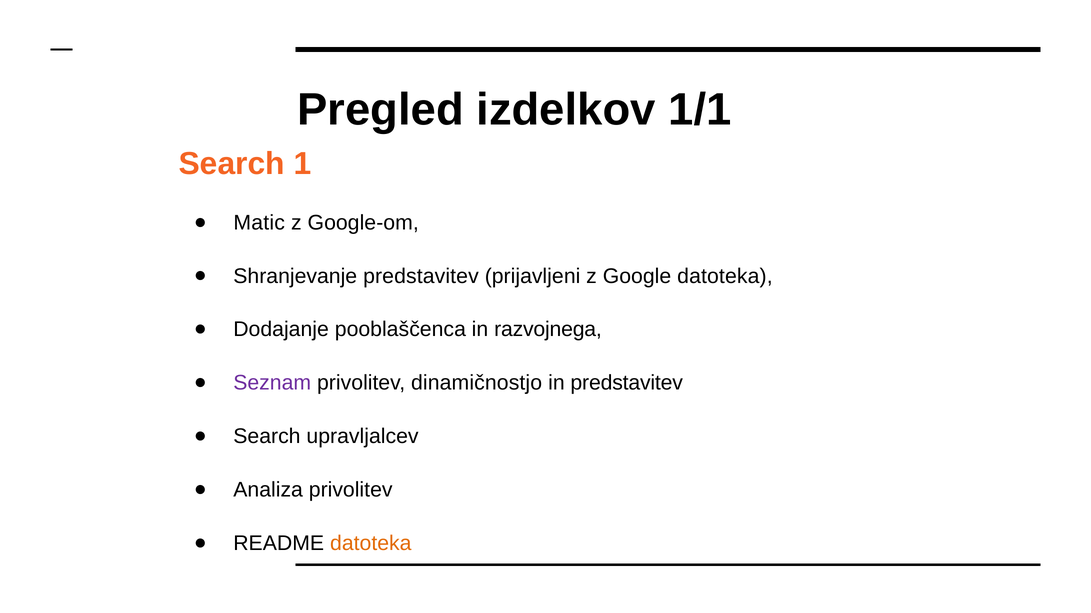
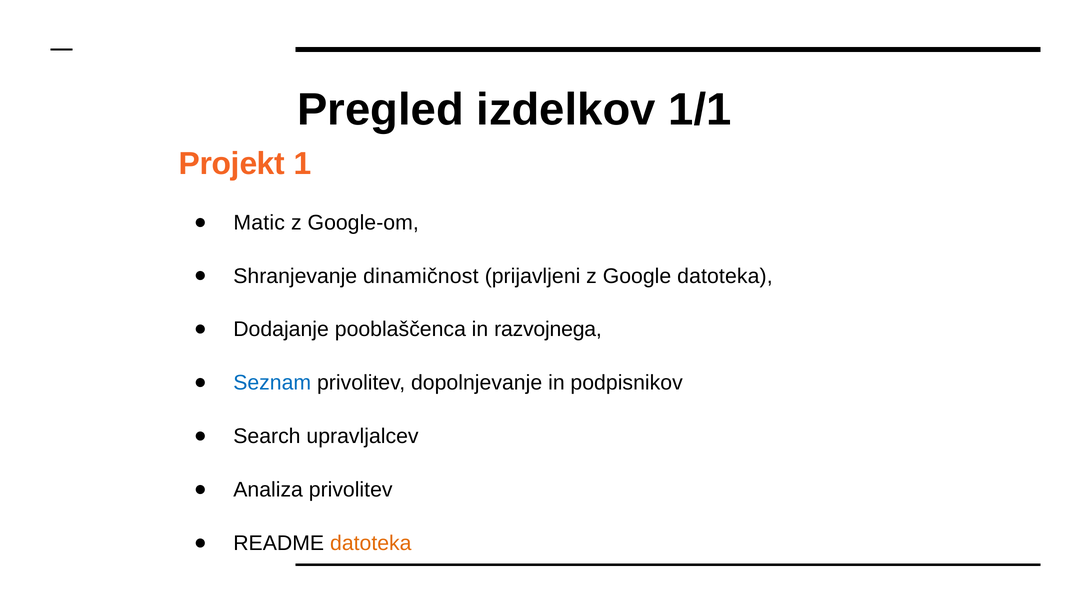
Search at (232, 164): Search -> Projekt
Shranjevanje predstavitev: predstavitev -> dinamičnost
Seznam colour: purple -> blue
dinamičnostjo: dinamičnostjo -> dopolnjevanje
in predstavitev: predstavitev -> podpisnikov
